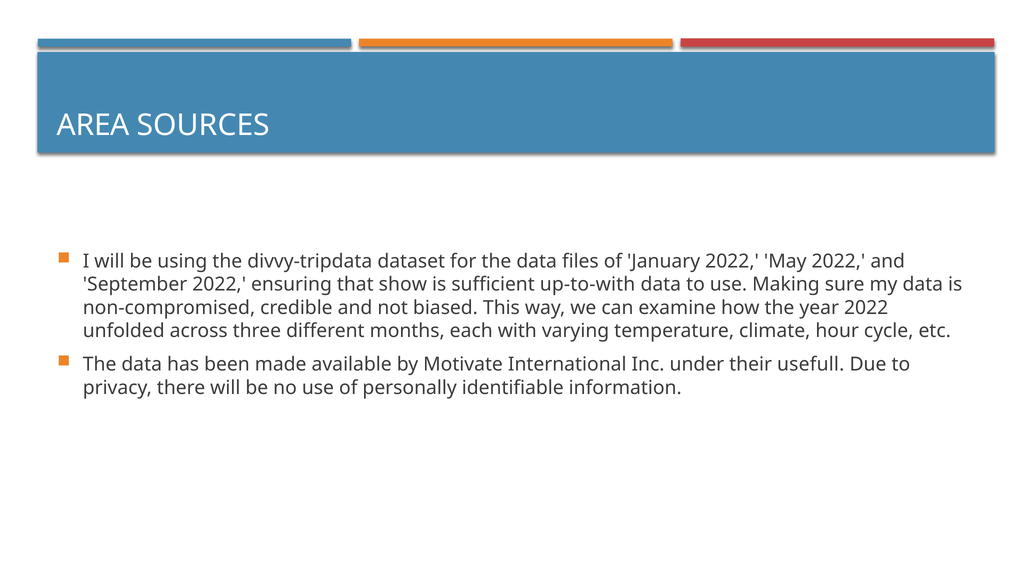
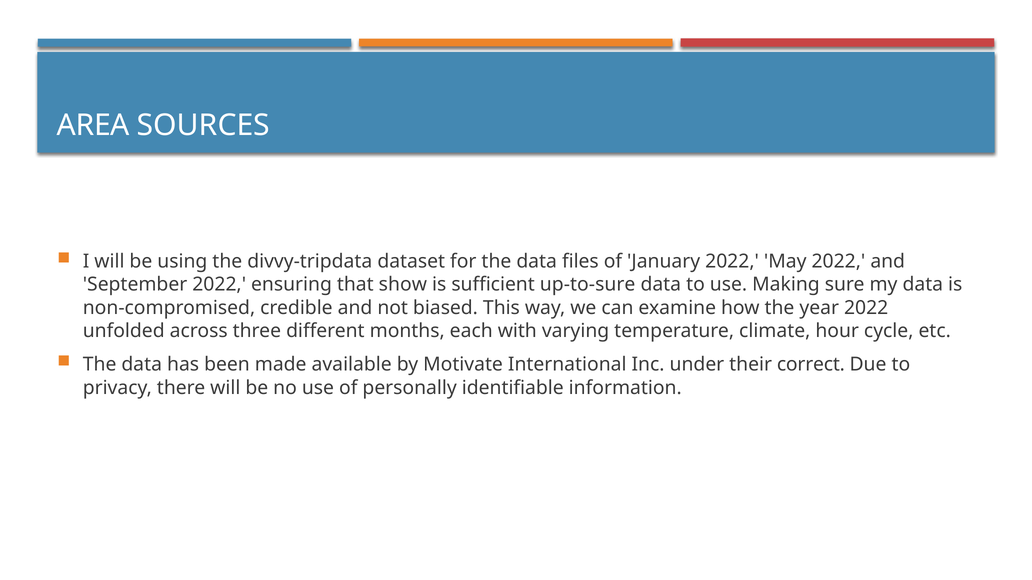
up-to-with: up-to-with -> up-to-sure
usefull: usefull -> correct
